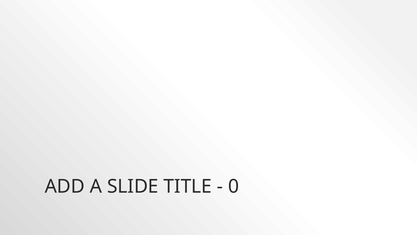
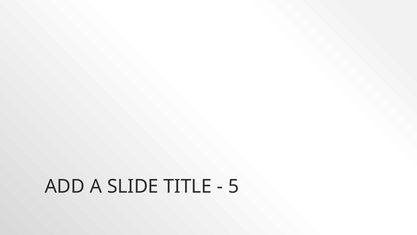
0: 0 -> 5
